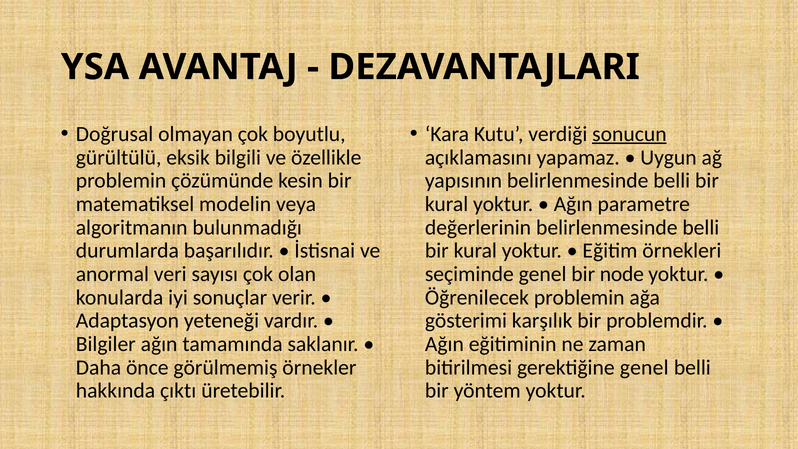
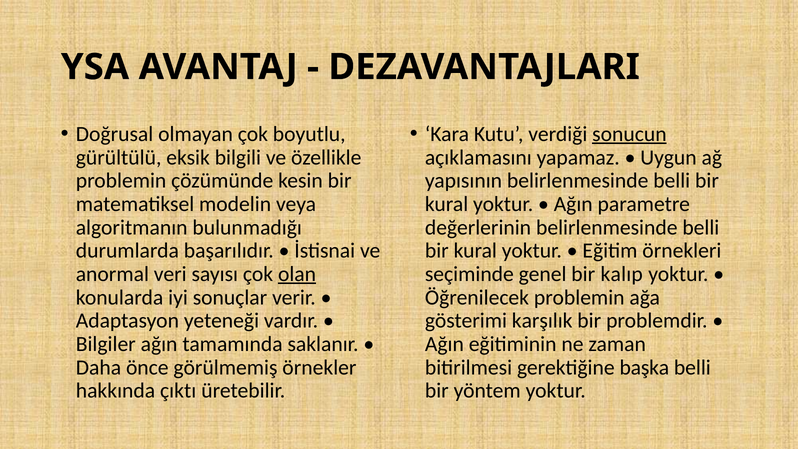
olan underline: none -> present
node: node -> kalıp
gerektiğine genel: genel -> başka
